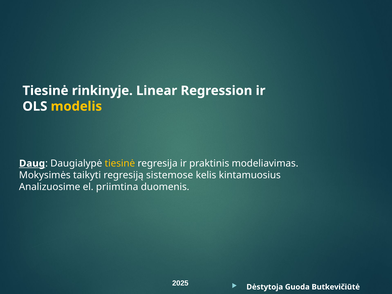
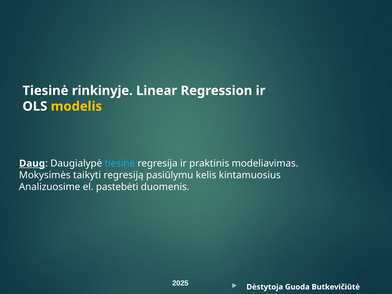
tiesinė at (120, 163) colour: yellow -> light blue
sistemose: sistemose -> pasiūlymu
priimtina: priimtina -> pastebėti
